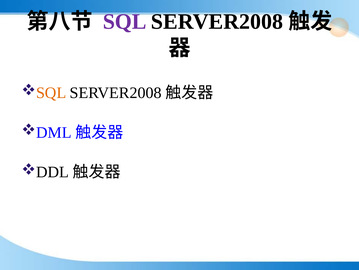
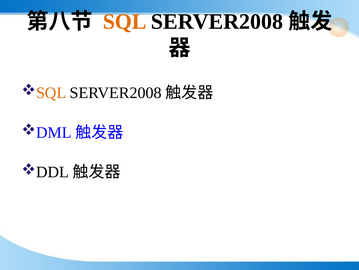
SQL at (125, 22) colour: purple -> orange
